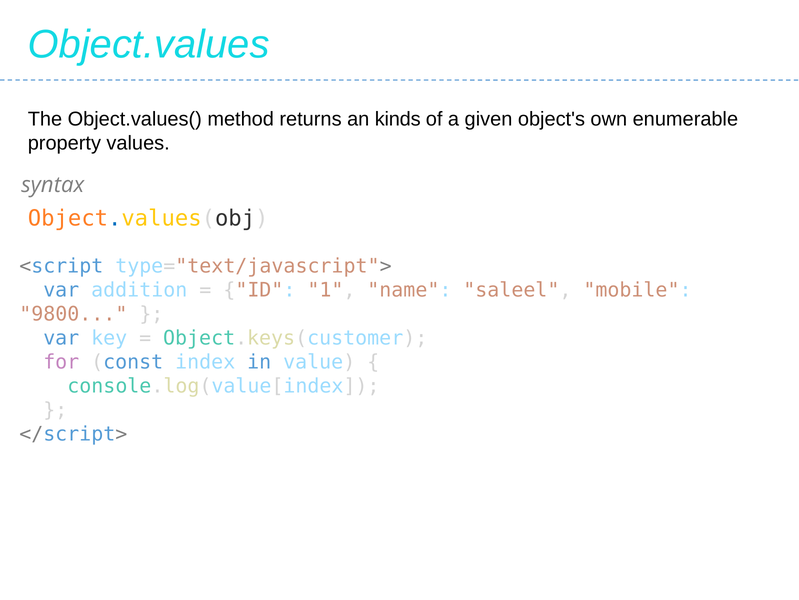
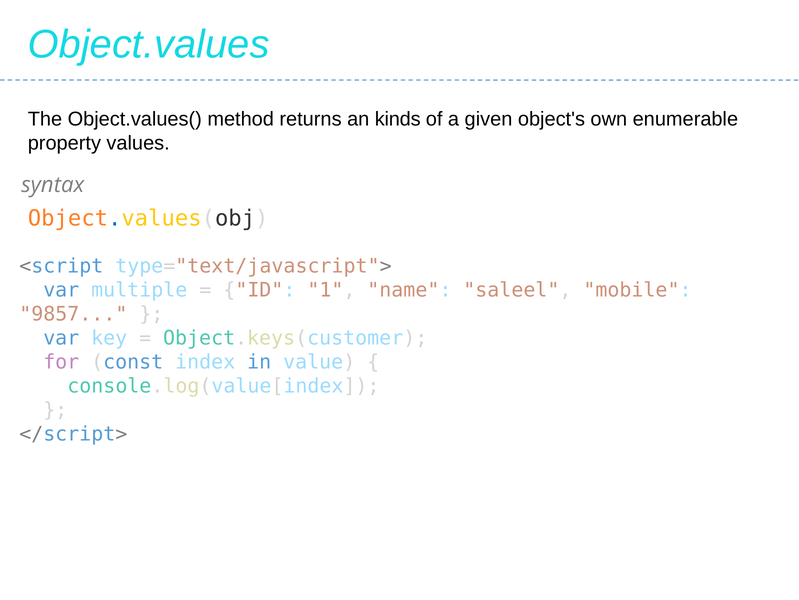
addition: addition -> multiple
9800: 9800 -> 9857
